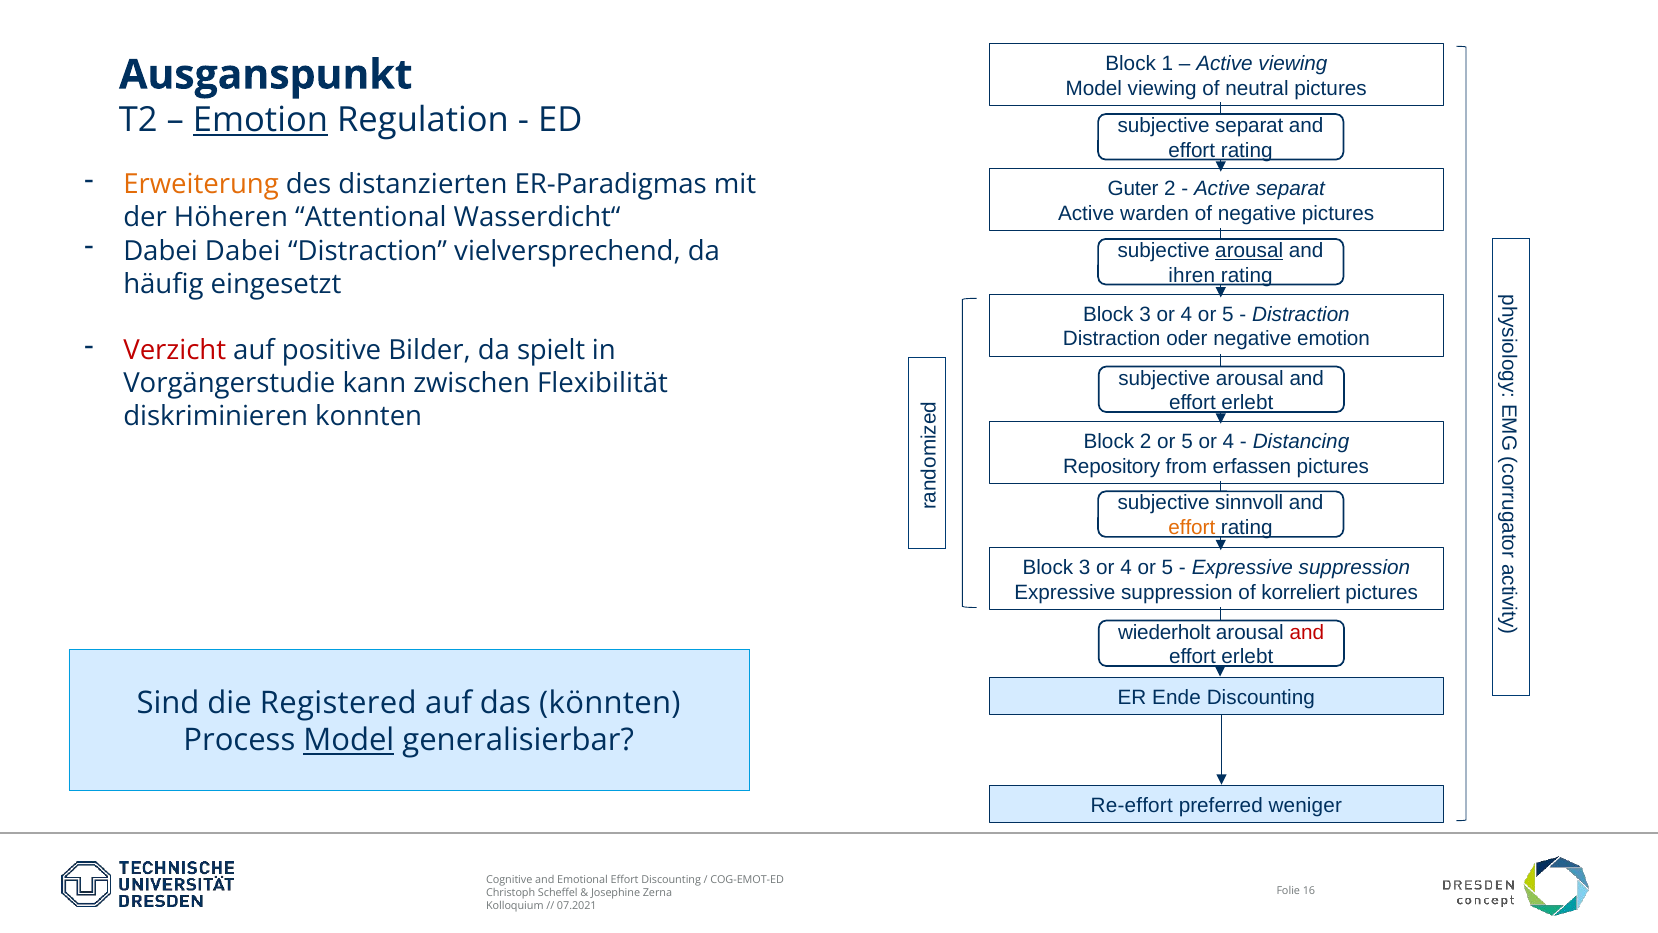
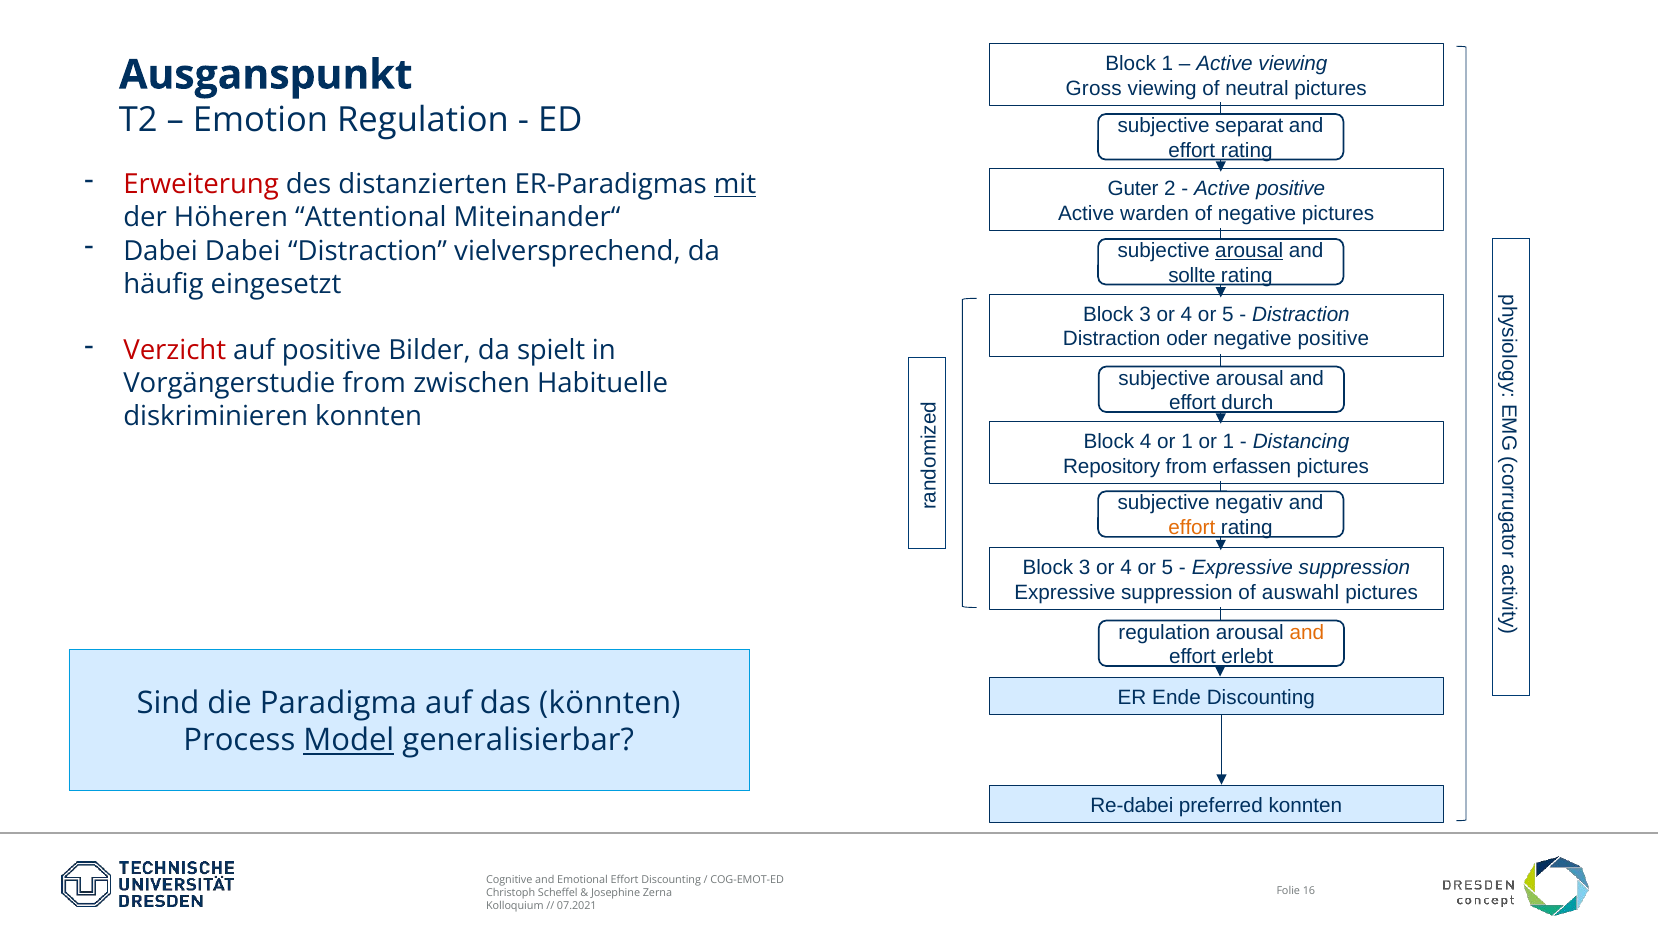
Model at (1094, 88): Model -> Gross
Emotion at (260, 120) underline: present -> none
Erweiterung colour: orange -> red
mit underline: none -> present
Active separat: separat -> positive
Wasserdicht“: Wasserdicht“ -> Miteinander“
ihren: ihren -> sollte
negative emotion: emotion -> positive
Vorgängerstudie kann: kann -> from
Flexibilität: Flexibilität -> Habituelle
erlebt at (1247, 403): erlebt -> durch
Block 2: 2 -> 4
5 at (1187, 442): 5 -> 1
4 at (1228, 442): 4 -> 1
sinnvoll: sinnvoll -> negativ
korreliert: korreliert -> auswahl
wiederholt at (1164, 632): wiederholt -> regulation
and at (1307, 632) colour: red -> orange
Registered: Registered -> Paradigma
Re-effort: Re-effort -> Re-dabei
preferred weniger: weniger -> konnten
